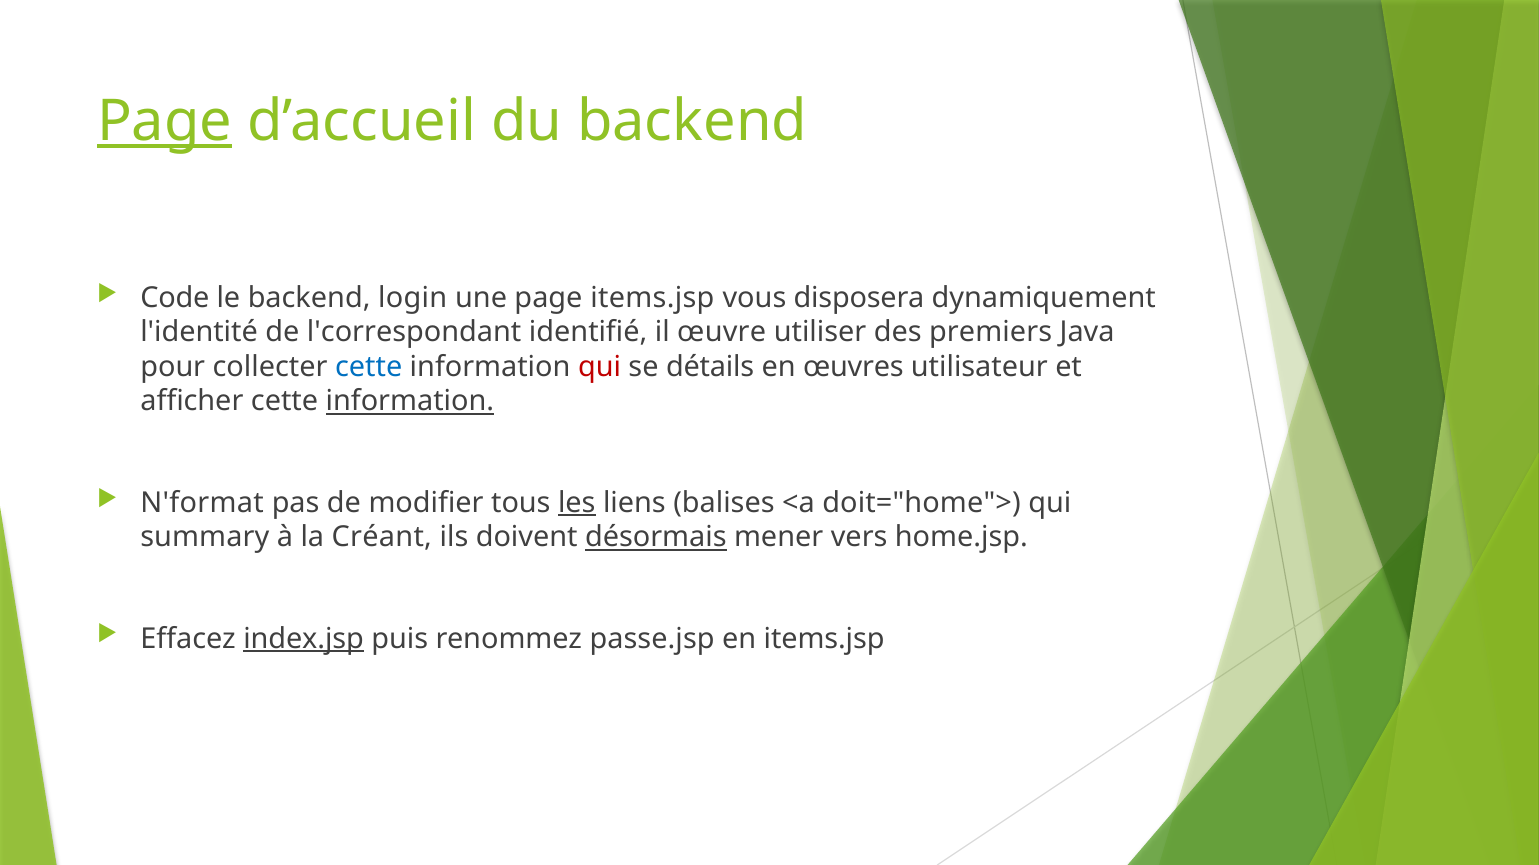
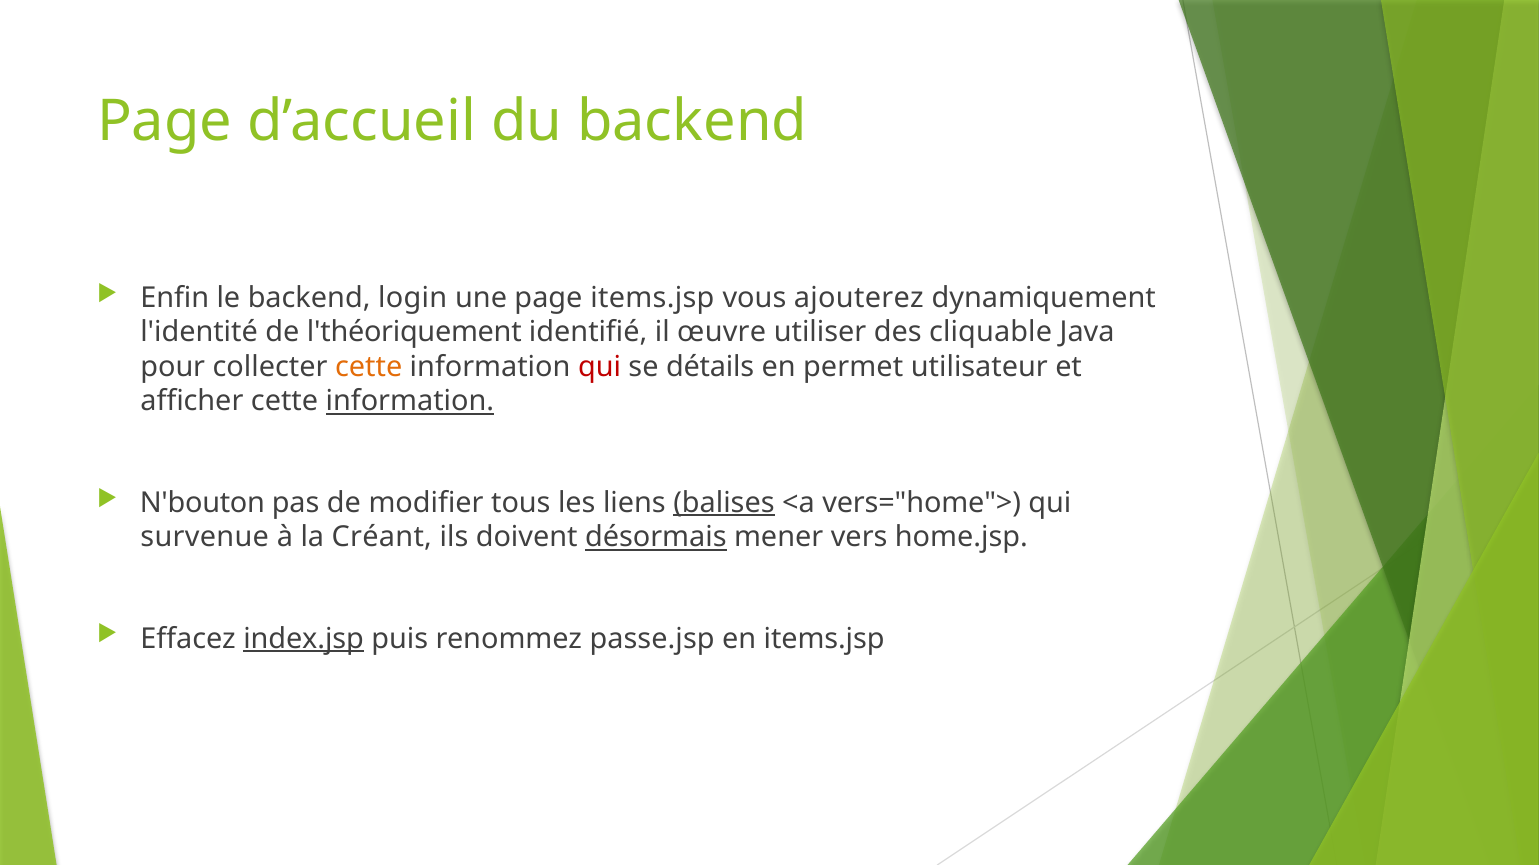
Page at (165, 121) underline: present -> none
Code: Code -> Enfin
disposera: disposera -> ajouterez
l'correspondant: l'correspondant -> l'théoriquement
premiers: premiers -> cliquable
cette at (369, 367) colour: blue -> orange
œuvres: œuvres -> permet
N'format: N'format -> N'bouton
les underline: present -> none
balises underline: none -> present
doit="home">: doit="home"> -> vers="home">
summary: summary -> survenue
